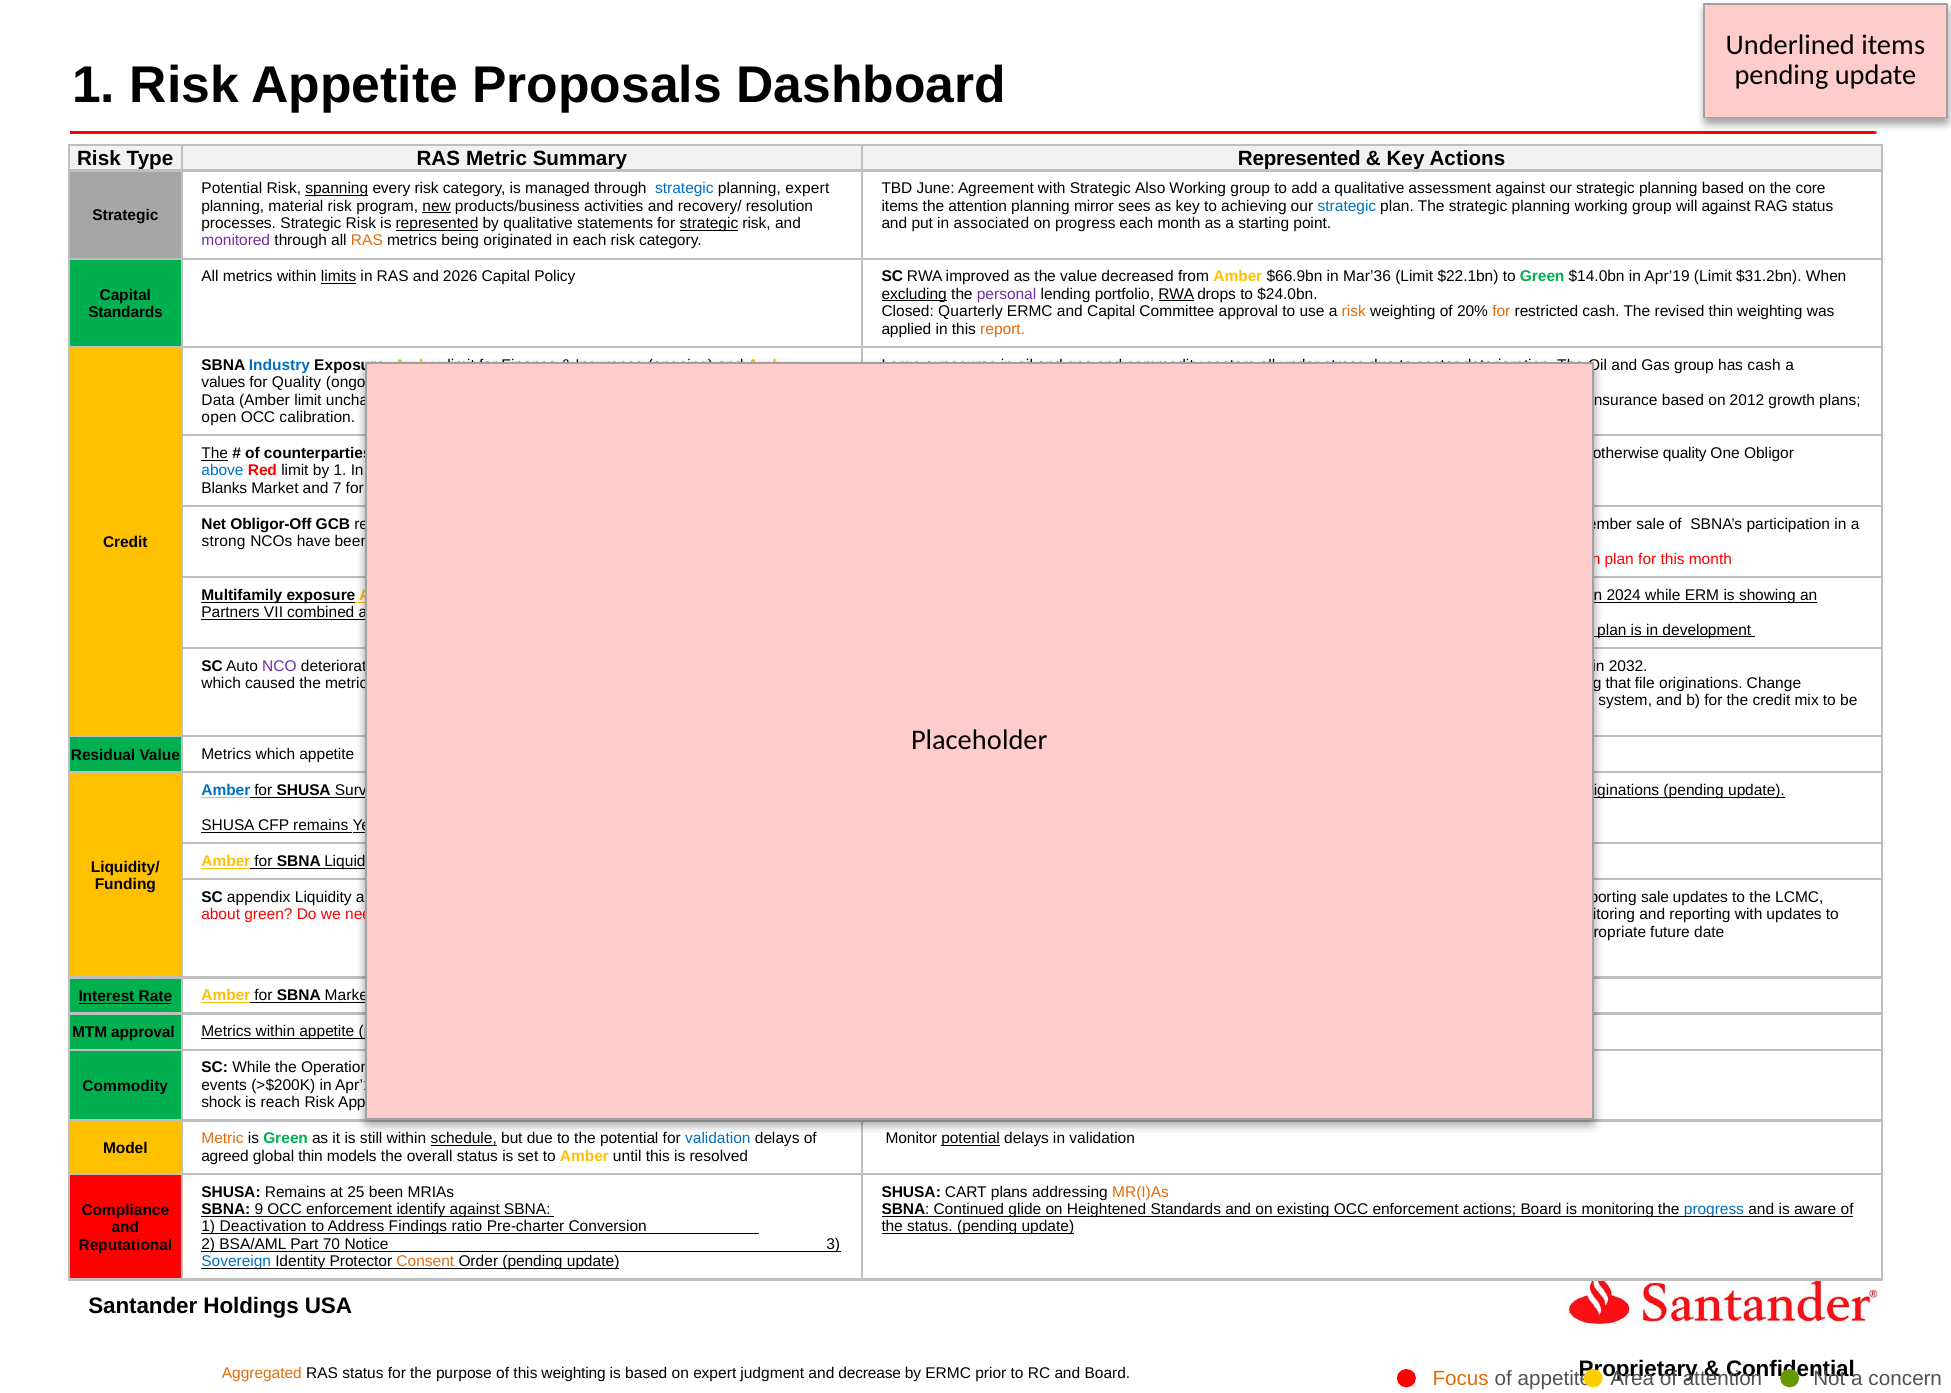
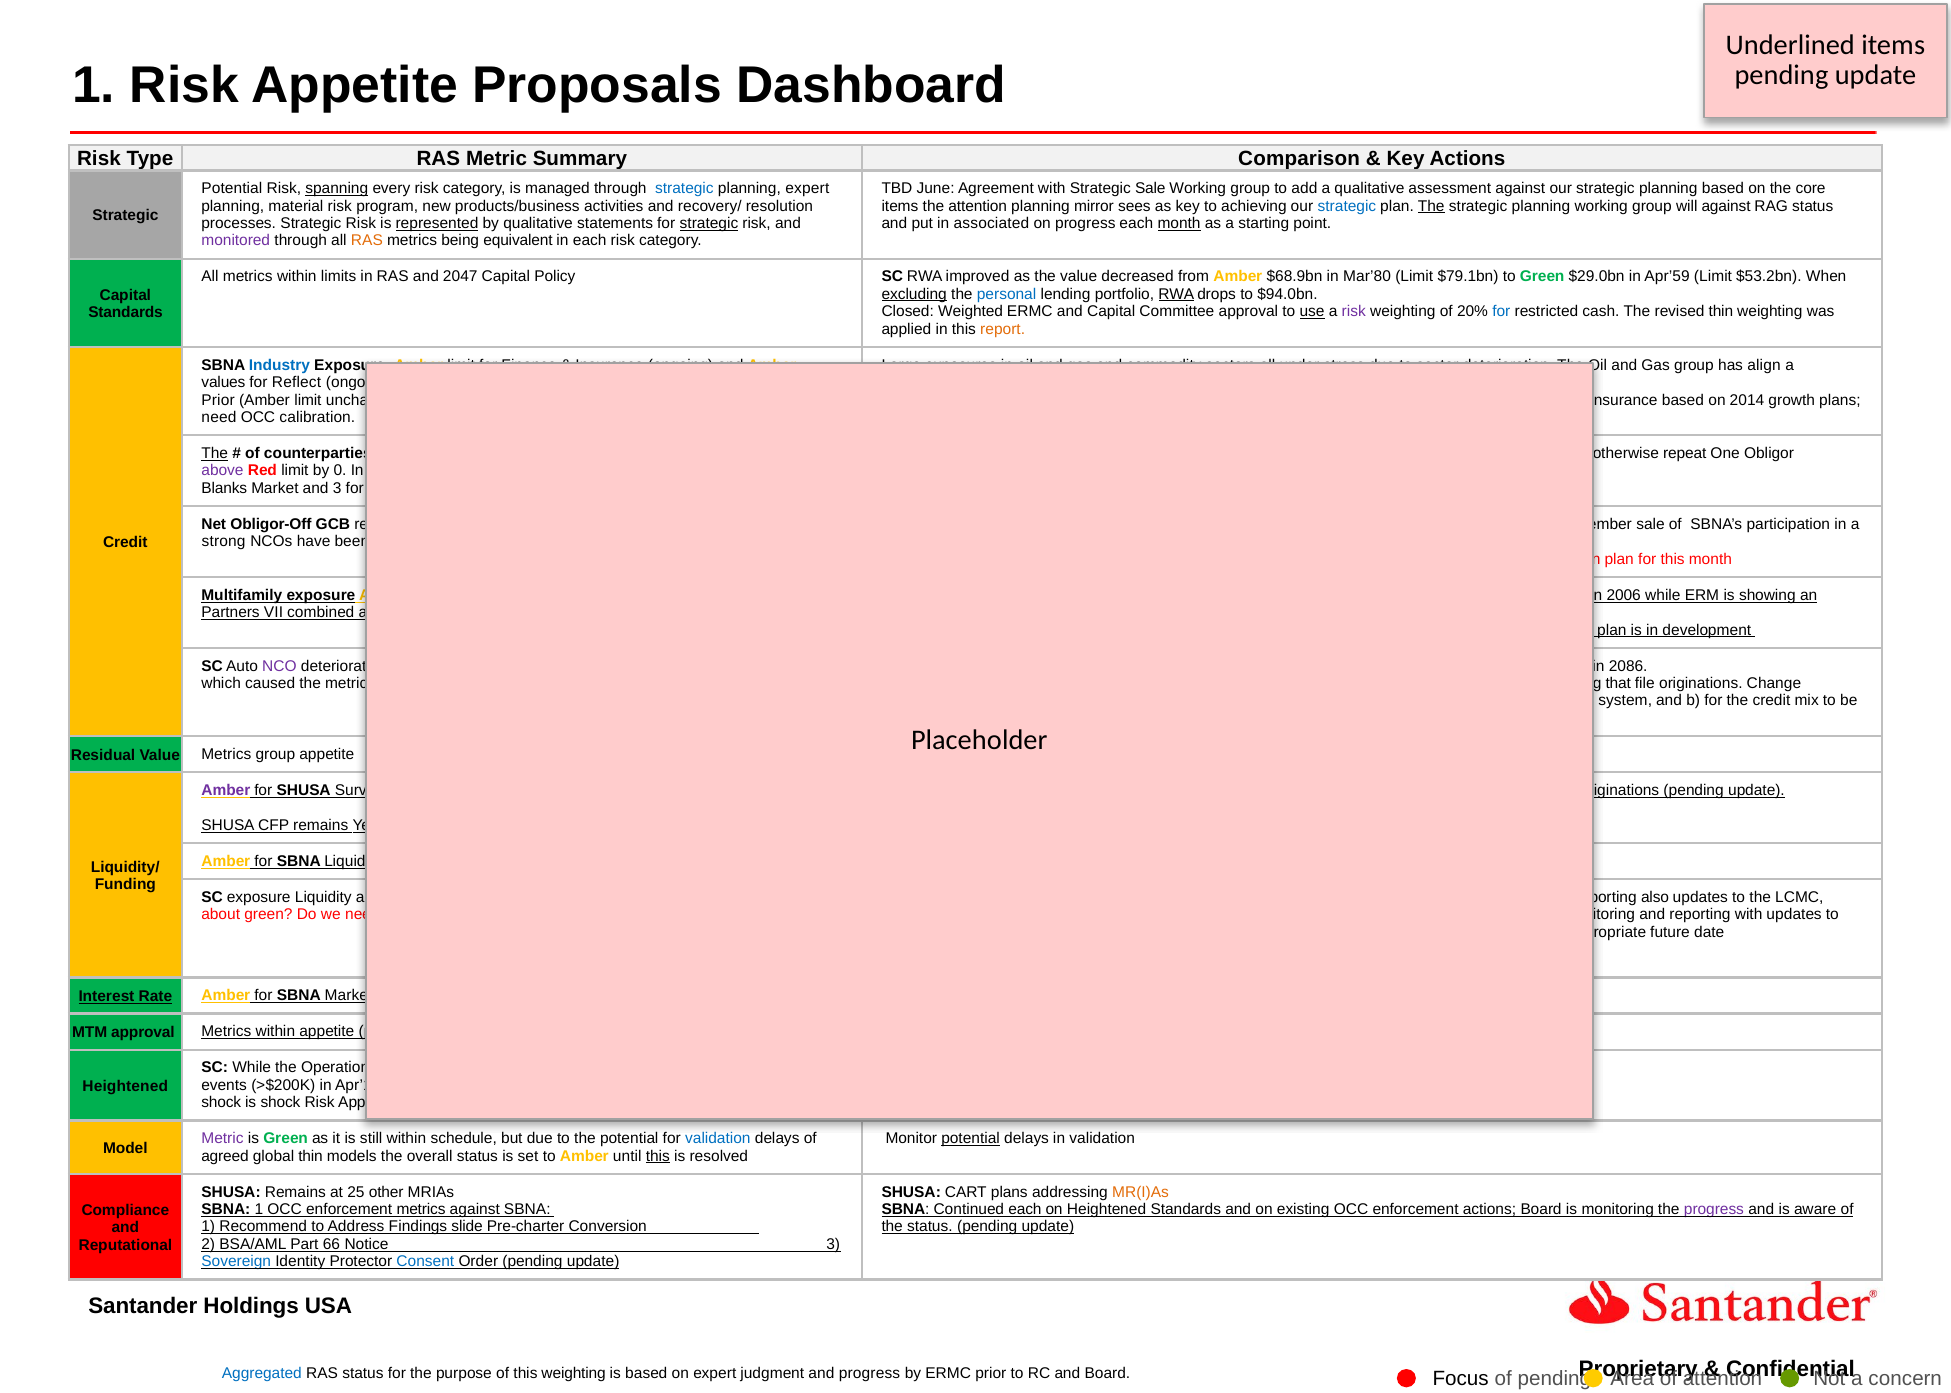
Summary Represented: Represented -> Comparison
Strategic Also: Also -> Sale
new at (437, 206) underline: present -> none
The at (1431, 206) underline: none -> present
month at (1179, 223) underline: none -> present
metrics being originated: originated -> equivalent
limits underline: present -> none
2026: 2026 -> 2047
$66.9bn: $66.9bn -> $68.9bn
Mar’36: Mar’36 -> Mar’80
$22.1bn: $22.1bn -> $79.1bn
$14.0bn: $14.0bn -> $29.0bn
Apr’19: Apr’19 -> Apr’59
$31.2bn: $31.2bn -> $53.2bn
personal colour: purple -> blue
$24.0bn: $24.0bn -> $94.0bn
Closed Quarterly: Quarterly -> Weighted
use underline: none -> present
risk at (1354, 312) colour: orange -> purple
for at (1501, 312) colour: orange -> blue
has cash: cash -> align
for Quality: Quality -> Reflect
Data at (218, 400): Data -> Prior
2012: 2012 -> 2014
open at (219, 417): open -> need
quality at (1685, 453): quality -> repeat
above colour: blue -> purple
by 1: 1 -> 0
and 7: 7 -> 3
2024: 2024 -> 2006
2032: 2032 -> 2086
Metrics which: which -> group
Amber at (226, 790) colour: blue -> purple
SC appendix: appendix -> exposure
sale at (1655, 897): sale -> also
Commodity at (125, 1086): Commodity -> Heightened
is reach: reach -> shock
Metric at (223, 1139) colour: orange -> purple
schedule underline: present -> none
this at (658, 1156) underline: none -> present
25 been: been -> other
9 at (259, 1210): 9 -> 1
enforcement identify: identify -> metrics
Continued glide: glide -> each
progress at (1714, 1210) colour: blue -> purple
1 Deactivation: Deactivation -> Recommend
Findings ratio: ratio -> slide
70: 70 -> 66
Consent colour: orange -> blue
Aggregated colour: orange -> blue
and decrease: decrease -> progress
Focus colour: orange -> black
of appetite: appetite -> pending
